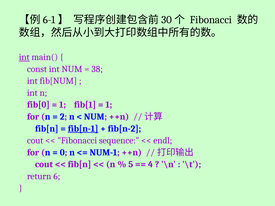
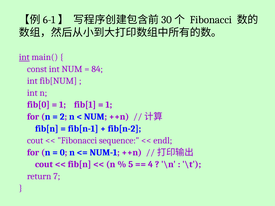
38: 38 -> 84
fib[n-1 underline: present -> none
6: 6 -> 7
